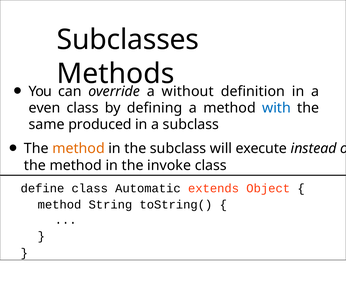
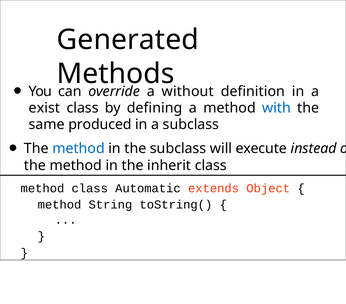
Subclasses: Subclasses -> Generated
even: even -> exist
method at (79, 148) colour: orange -> blue
invoke: invoke -> inherit
define at (42, 188): define -> method
